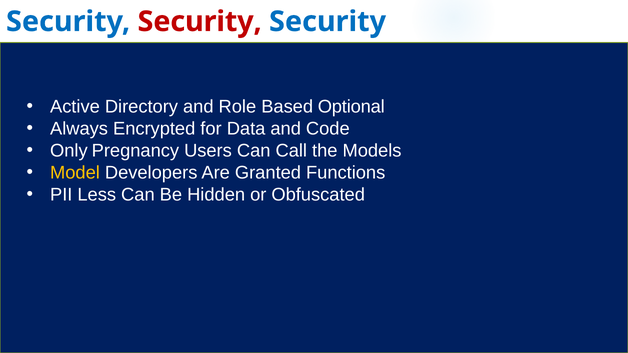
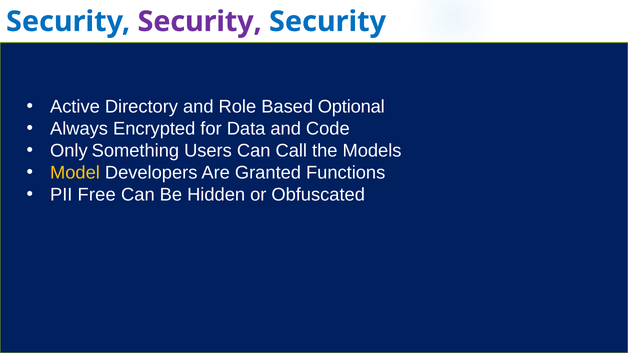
Security at (200, 22) colour: red -> purple
Pregnancy: Pregnancy -> Something
Less: Less -> Free
